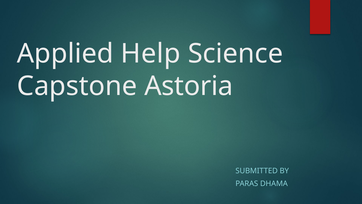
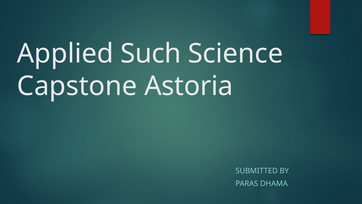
Help: Help -> Such
